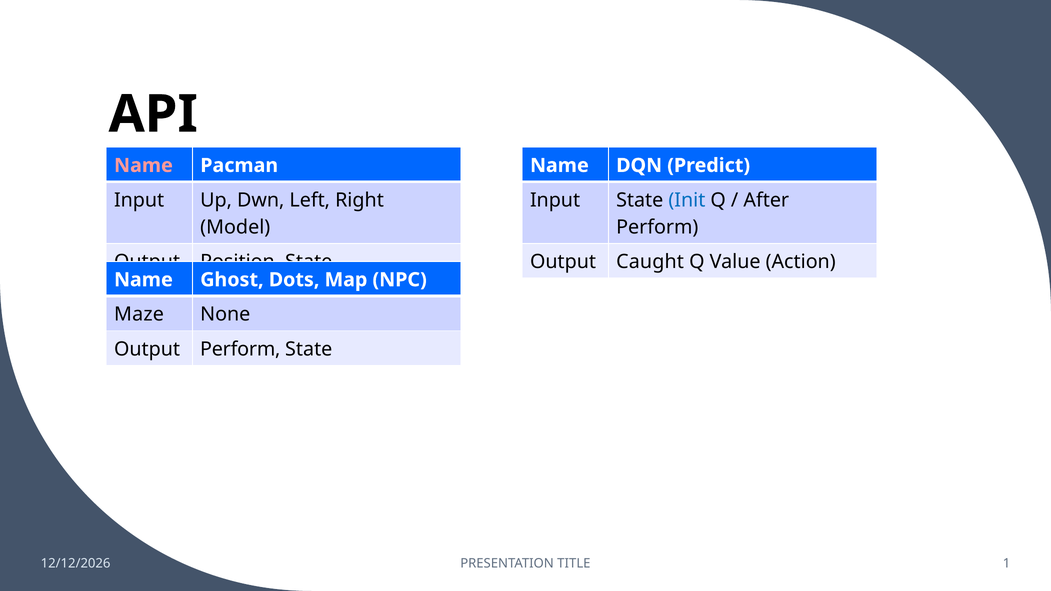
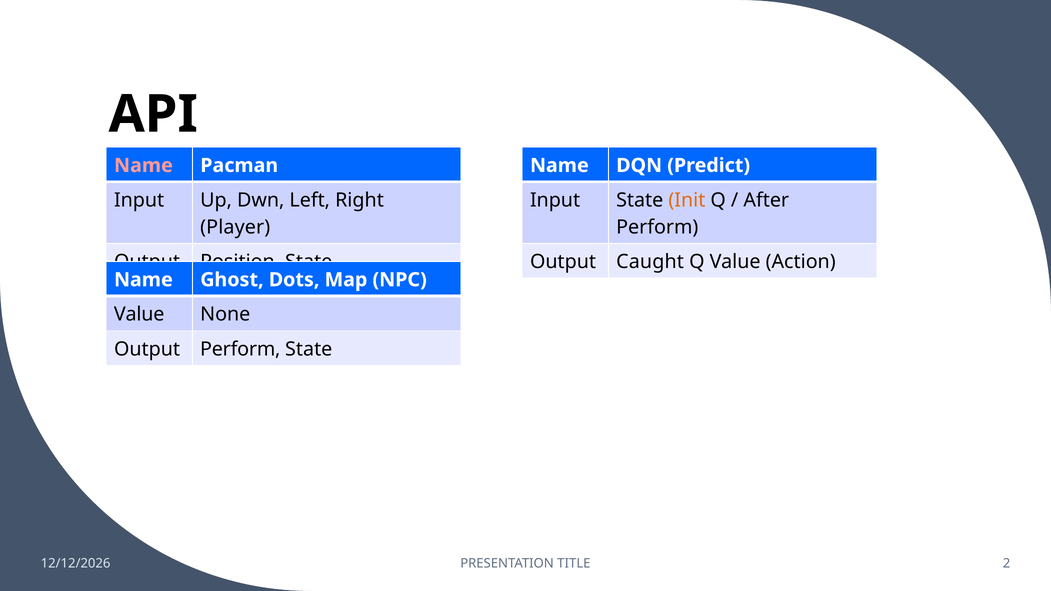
Init colour: blue -> orange
Model: Model -> Player
Maze at (139, 315): Maze -> Value
1: 1 -> 2
